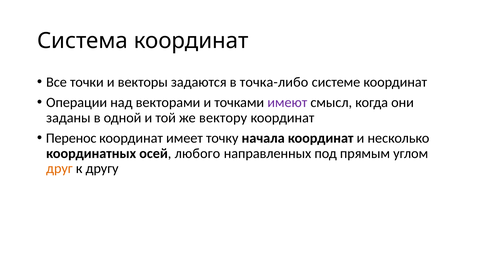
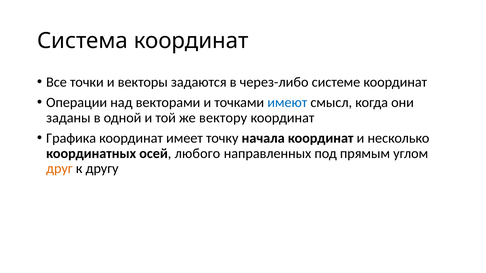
точка-либо: точка-либо -> через-либо
имеют colour: purple -> blue
Перенос: Перенос -> Графика
